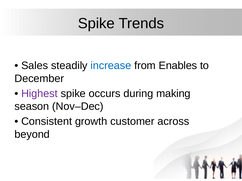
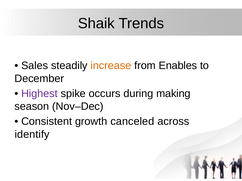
Spike at (96, 23): Spike -> Shaik
increase colour: blue -> orange
customer: customer -> canceled
beyond: beyond -> identify
